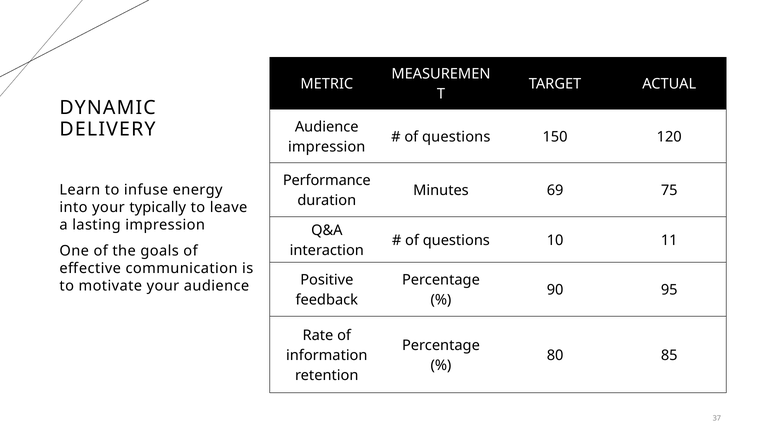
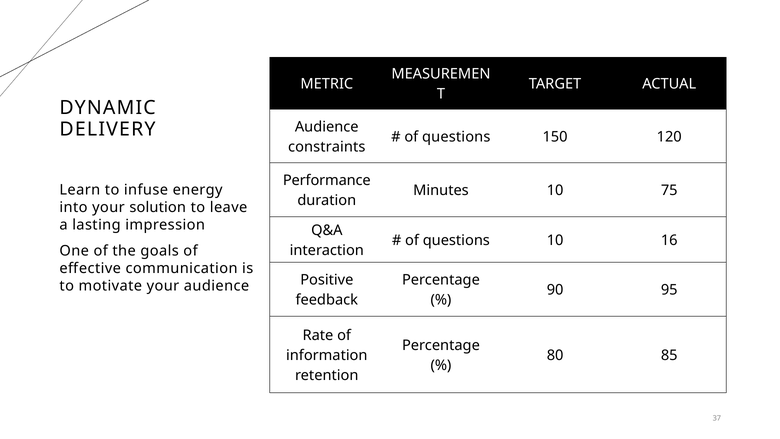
impression at (327, 147): impression -> constraints
Minutes 69: 69 -> 10
typically: typically -> solution
11: 11 -> 16
